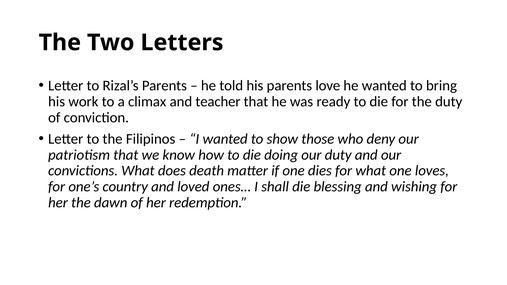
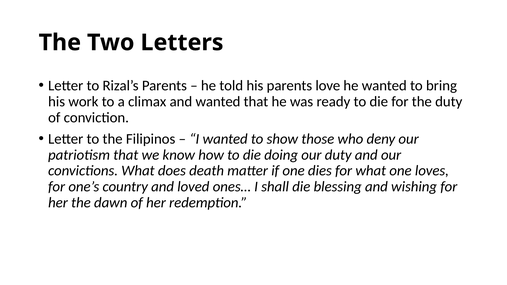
and teacher: teacher -> wanted
